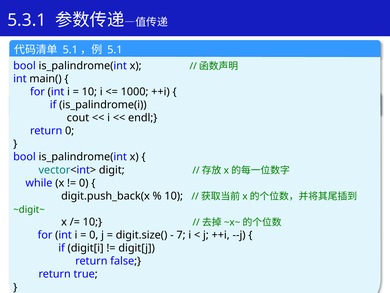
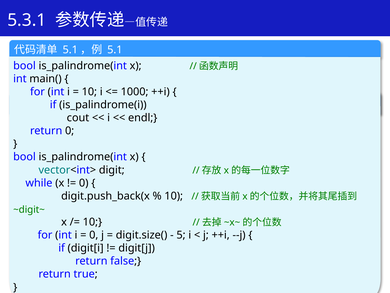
7: 7 -> 5
